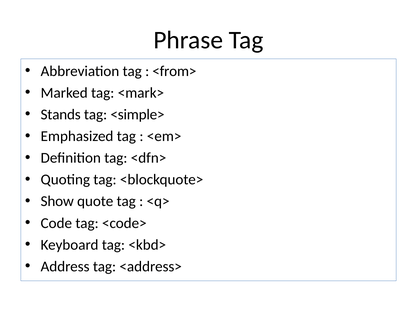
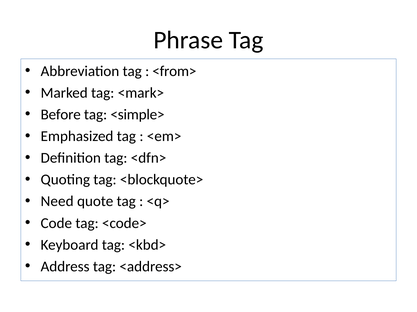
Stands: Stands -> Before
Show: Show -> Need
